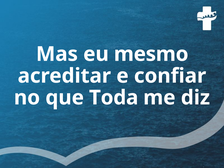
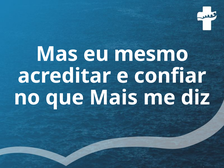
Toda: Toda -> Mais
